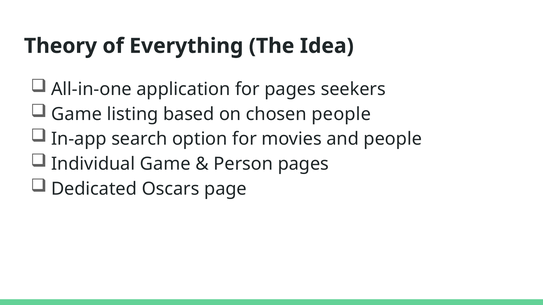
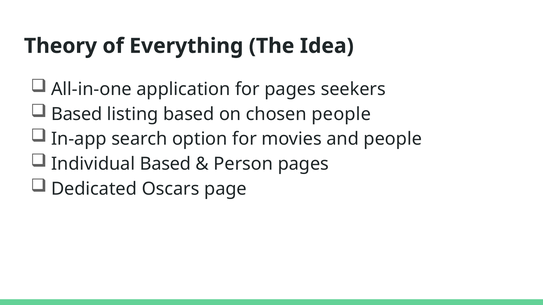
Game at (77, 114): Game -> Based
Individual Game: Game -> Based
